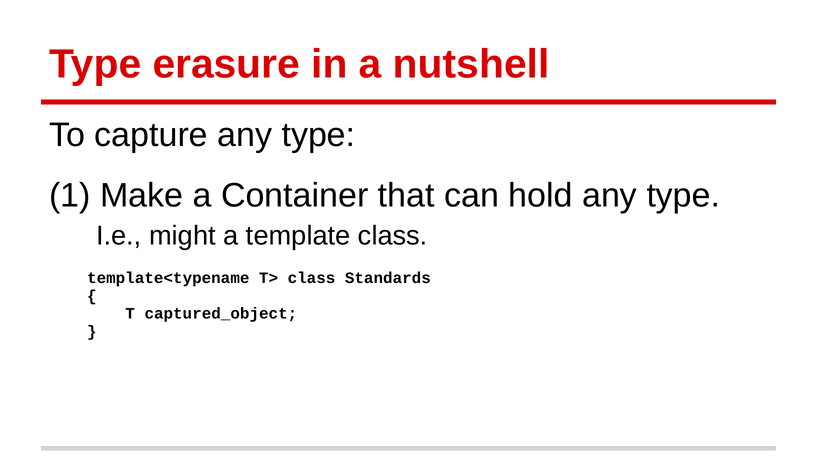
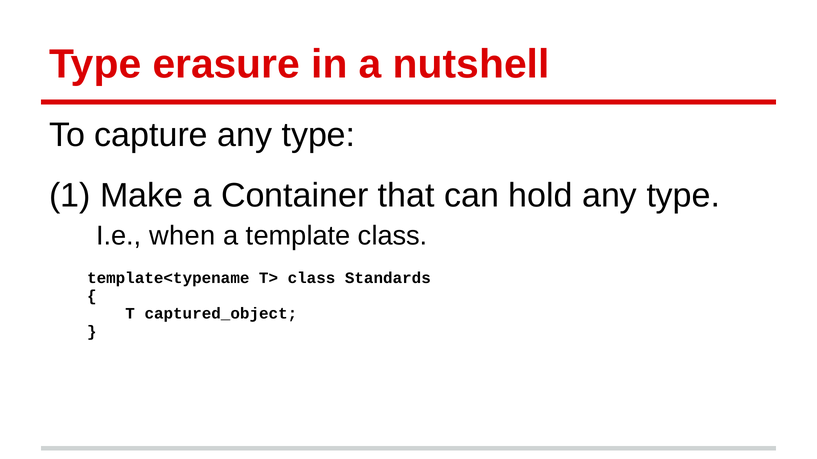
might: might -> when
